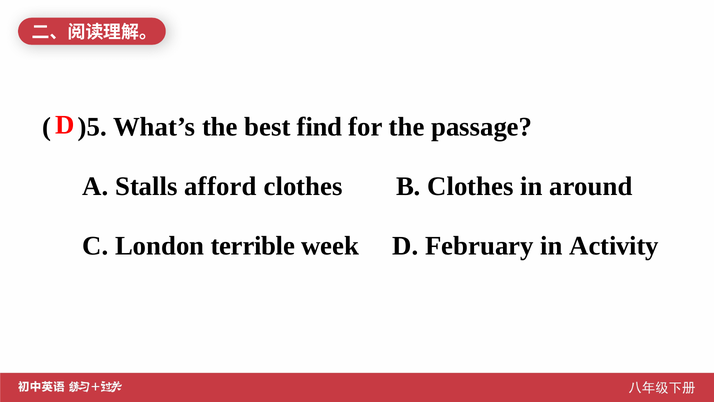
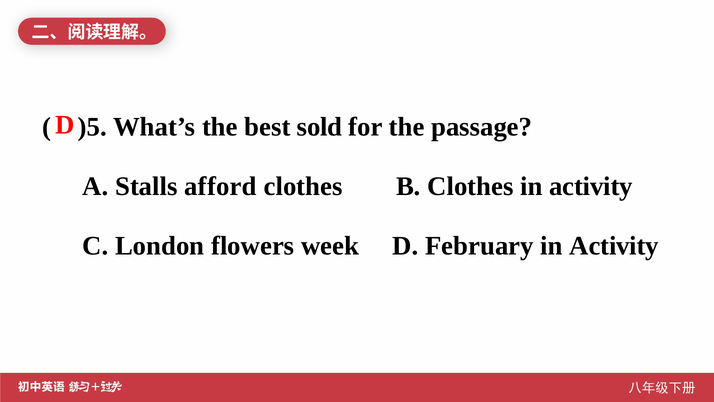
find: find -> sold
Clothes in around: around -> activity
terrible: terrible -> flowers
